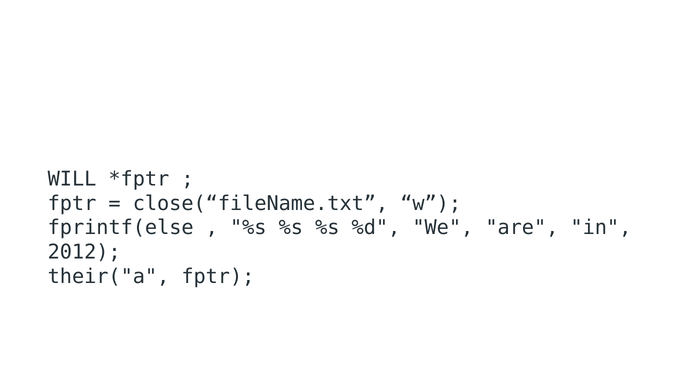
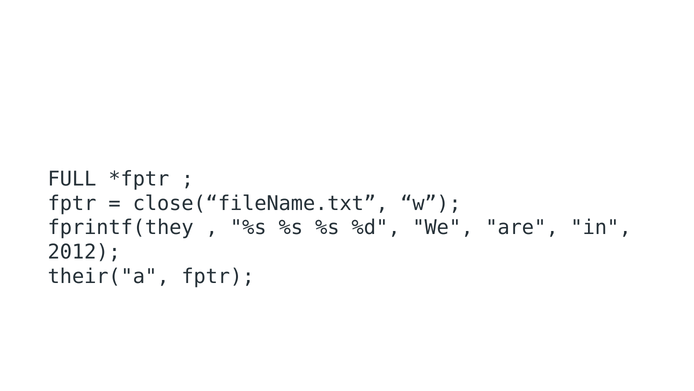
WILL: WILL -> FULL
fprintf(else: fprintf(else -> fprintf(they
